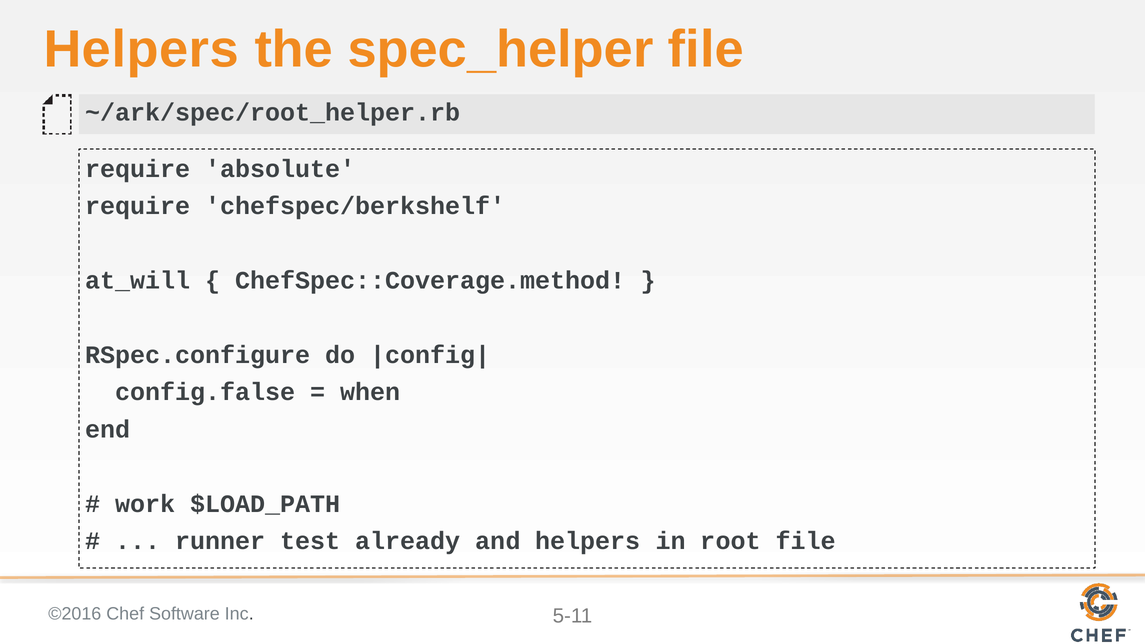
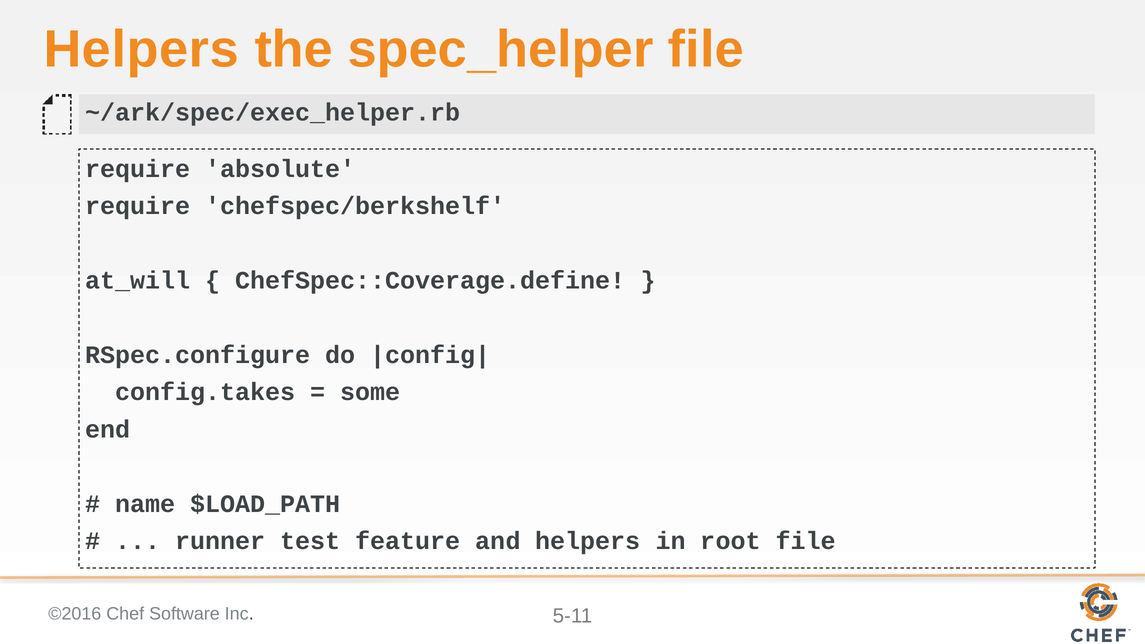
~/ark/spec/root_helper.rb: ~/ark/spec/root_helper.rb -> ~/ark/spec/exec_helper.rb
ChefSpec::Coverage.method: ChefSpec::Coverage.method -> ChefSpec::Coverage.define
config.false: config.false -> config.takes
when: when -> some
work: work -> name
already: already -> feature
